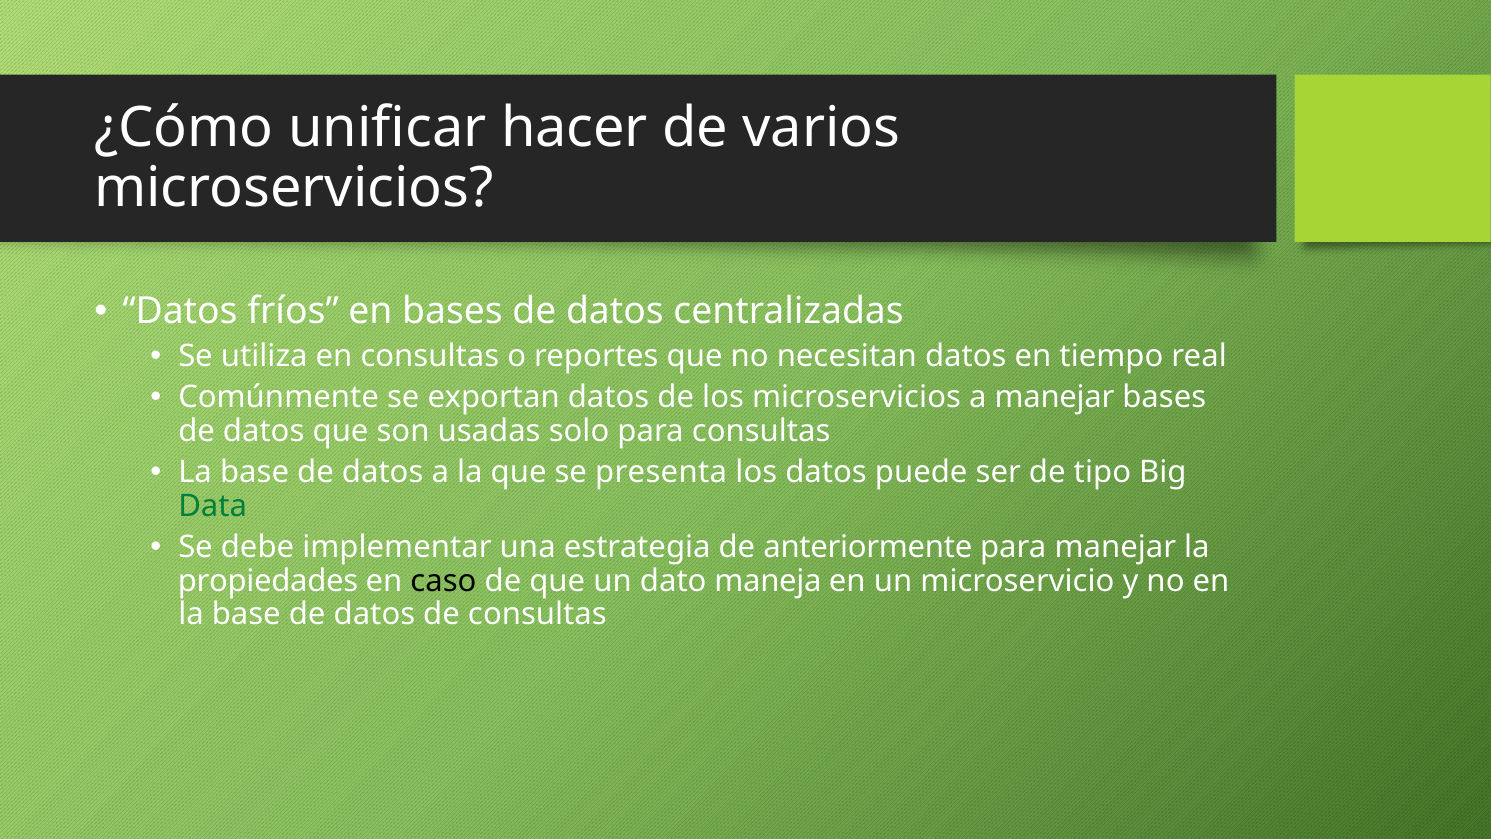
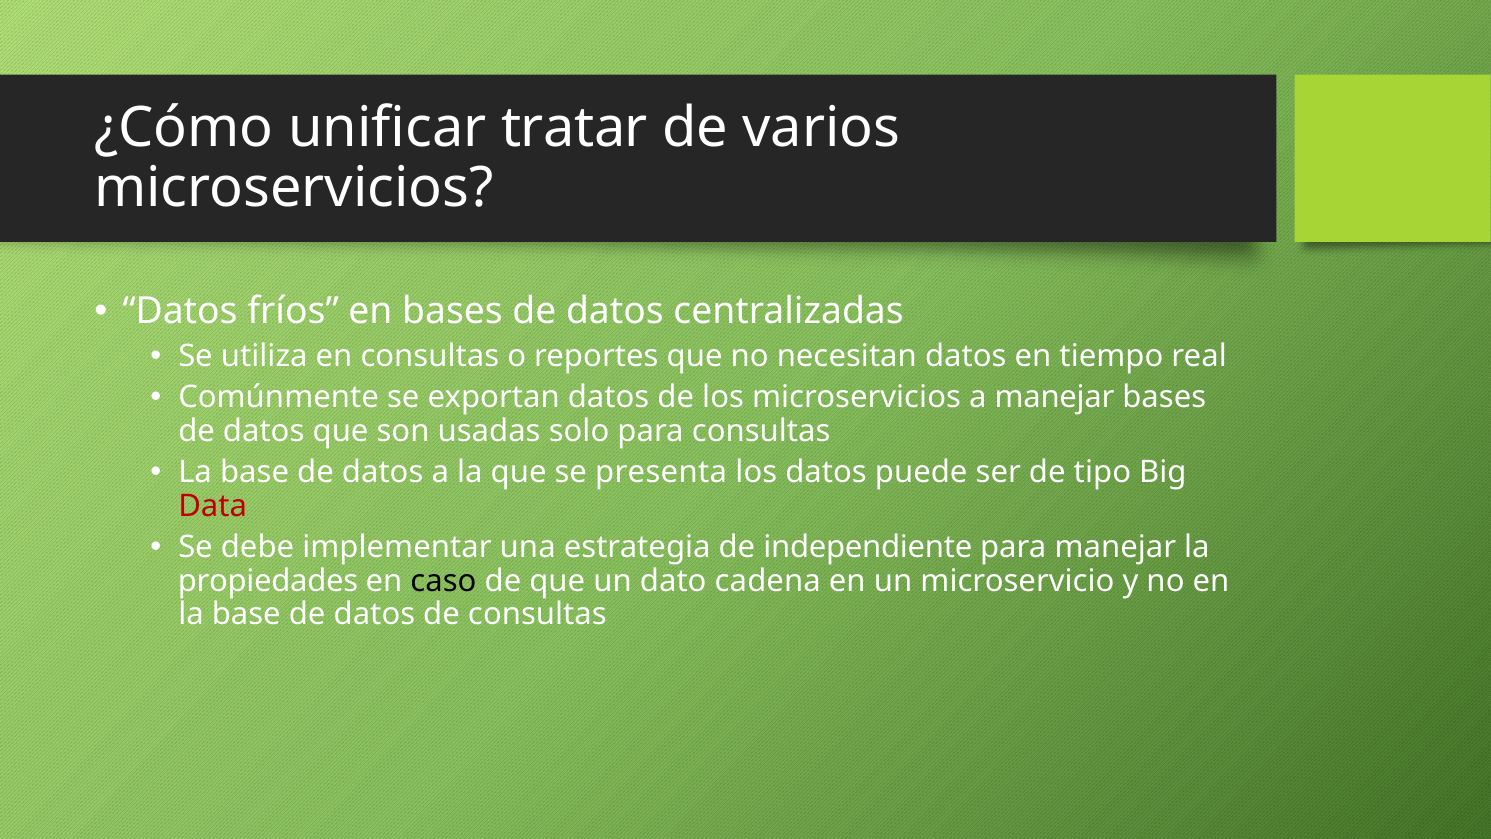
hacer: hacer -> tratar
Data colour: green -> red
anteriormente: anteriormente -> independiente
maneja: maneja -> cadena
